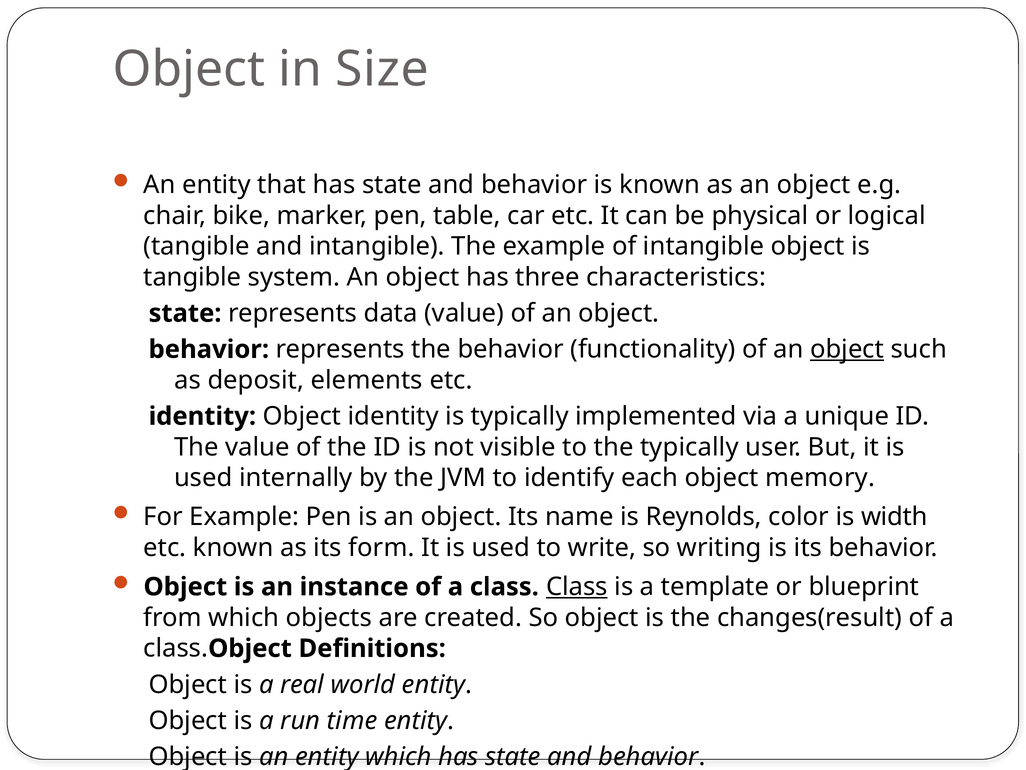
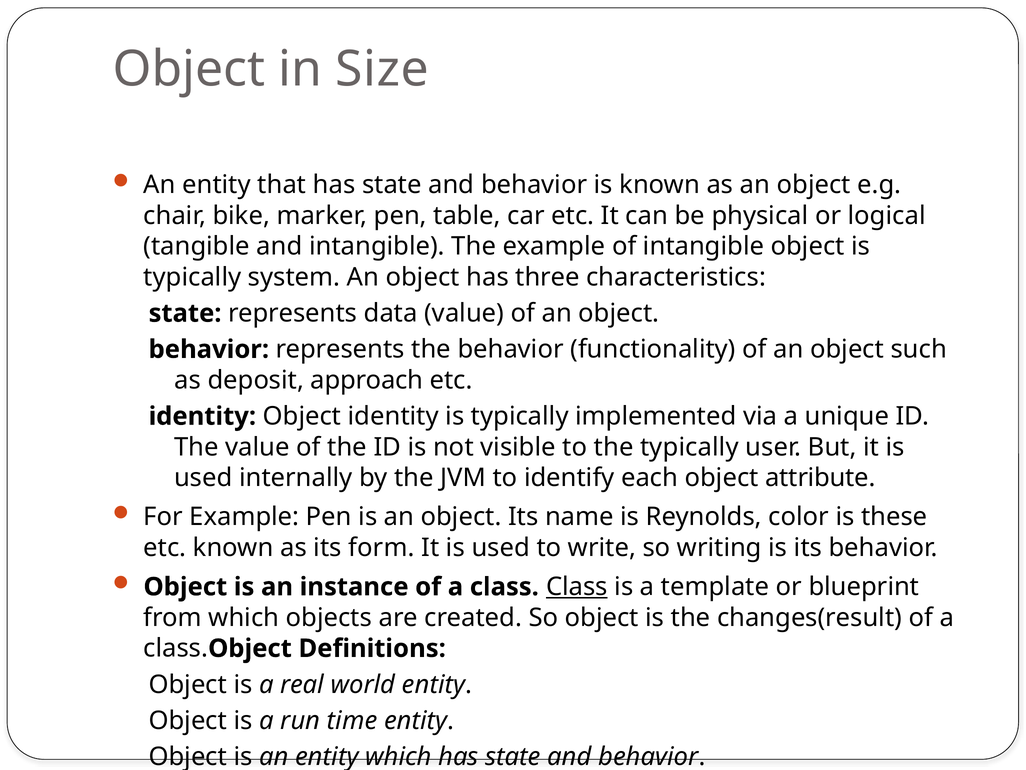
tangible at (192, 277): tangible -> typically
object at (847, 349) underline: present -> none
elements: elements -> approach
memory: memory -> attribute
width: width -> these
